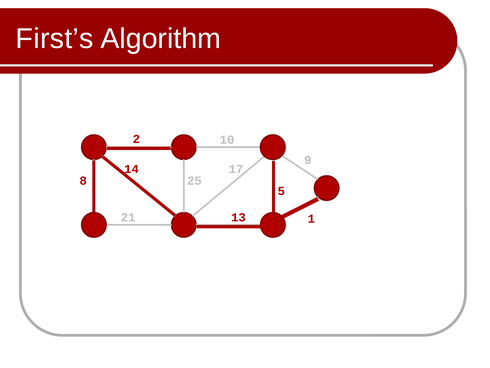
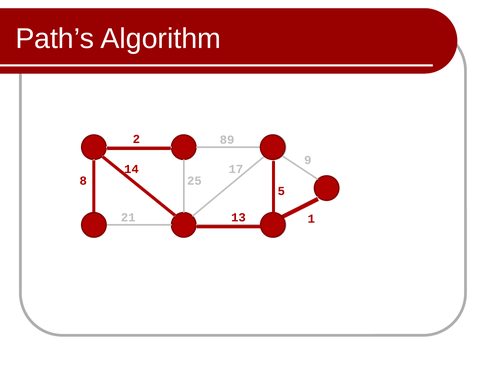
First’s: First’s -> Path’s
10: 10 -> 89
